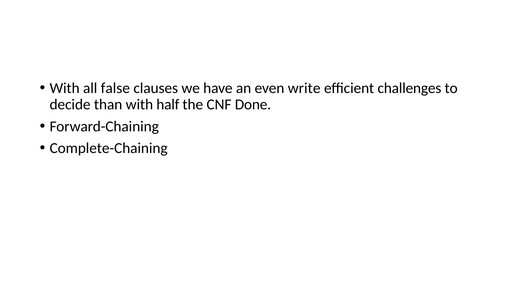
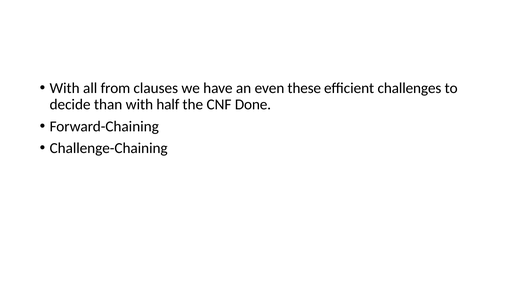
false: false -> from
write: write -> these
Complete-Chaining: Complete-Chaining -> Challenge-Chaining
